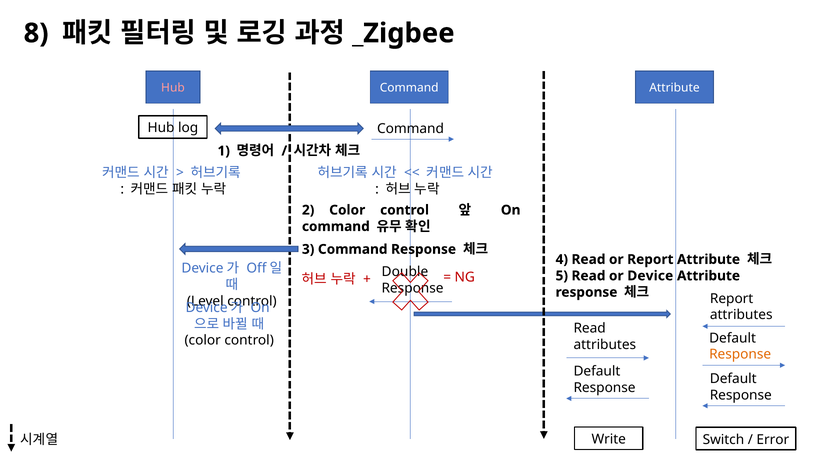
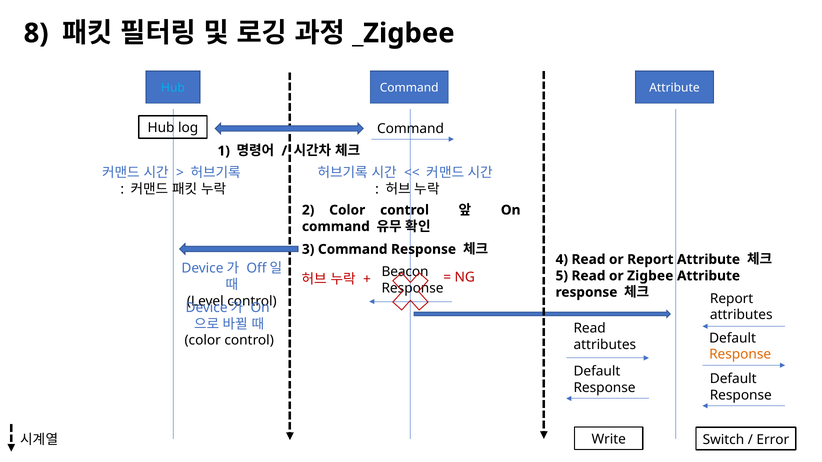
Hub at (173, 88) colour: pink -> light blue
Double: Double -> Beacon
Device: Device -> Zigbee
